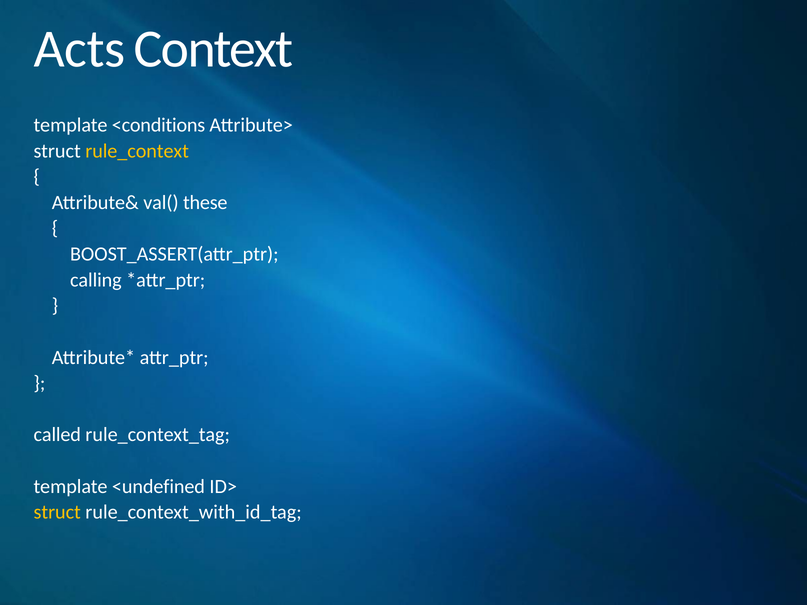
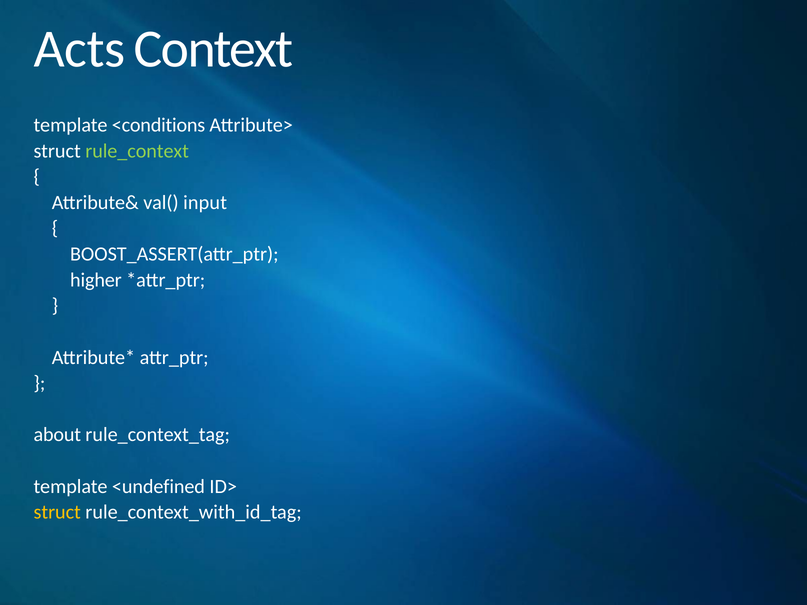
rule_context colour: yellow -> light green
these: these -> input
calling: calling -> higher
called: called -> about
